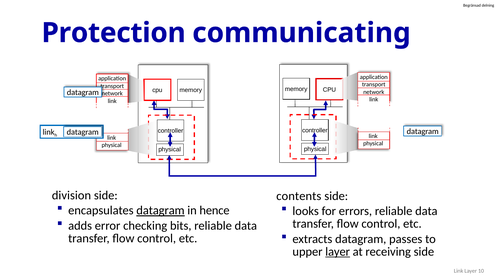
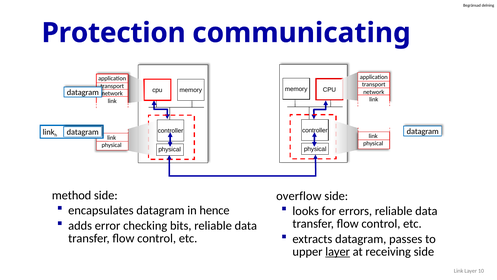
division: division -> method
contents: contents -> overflow
datagram at (160, 210) underline: present -> none
